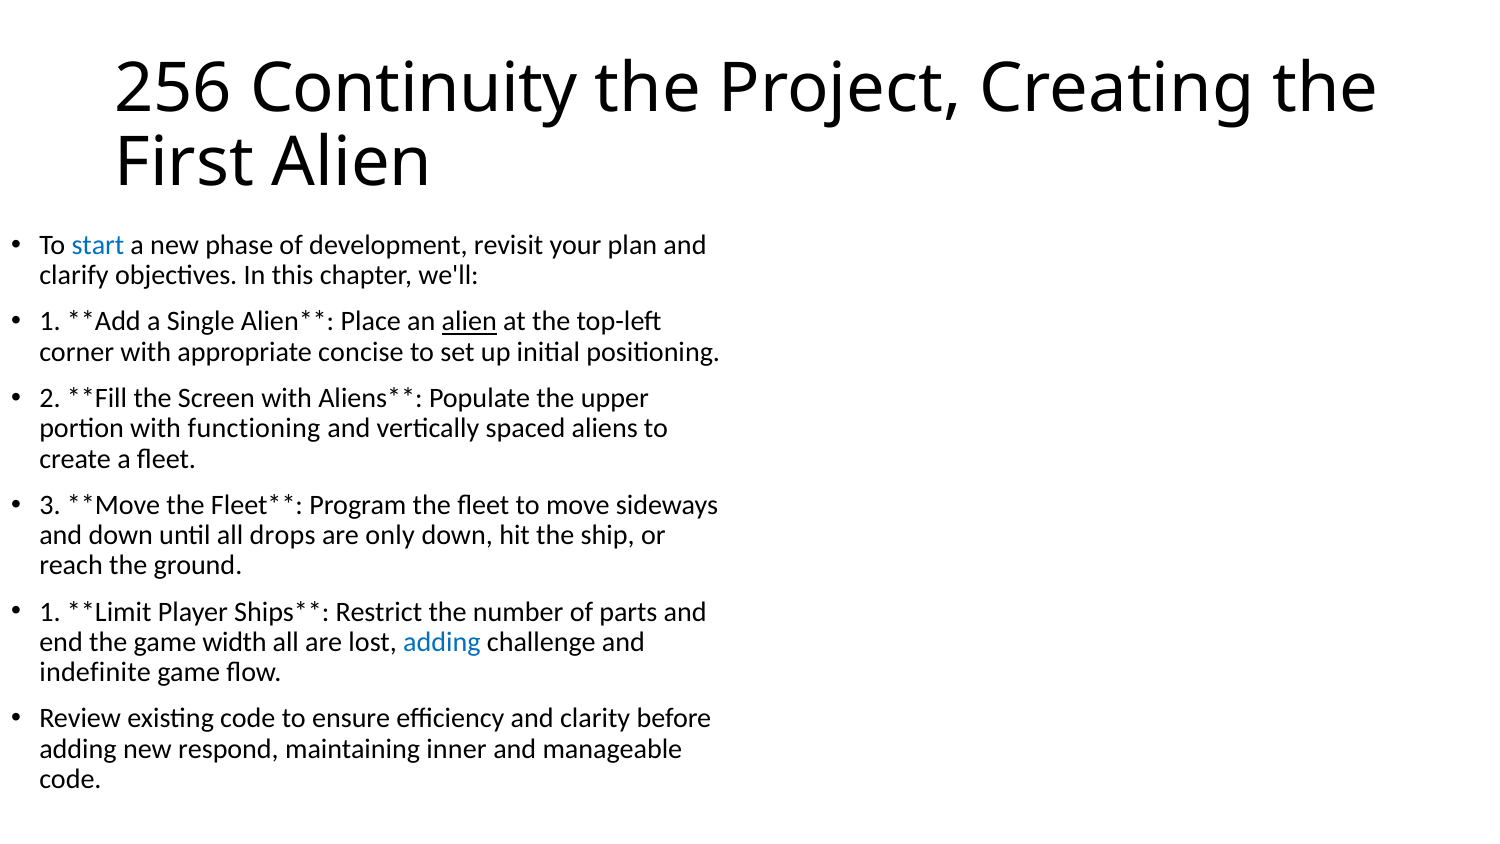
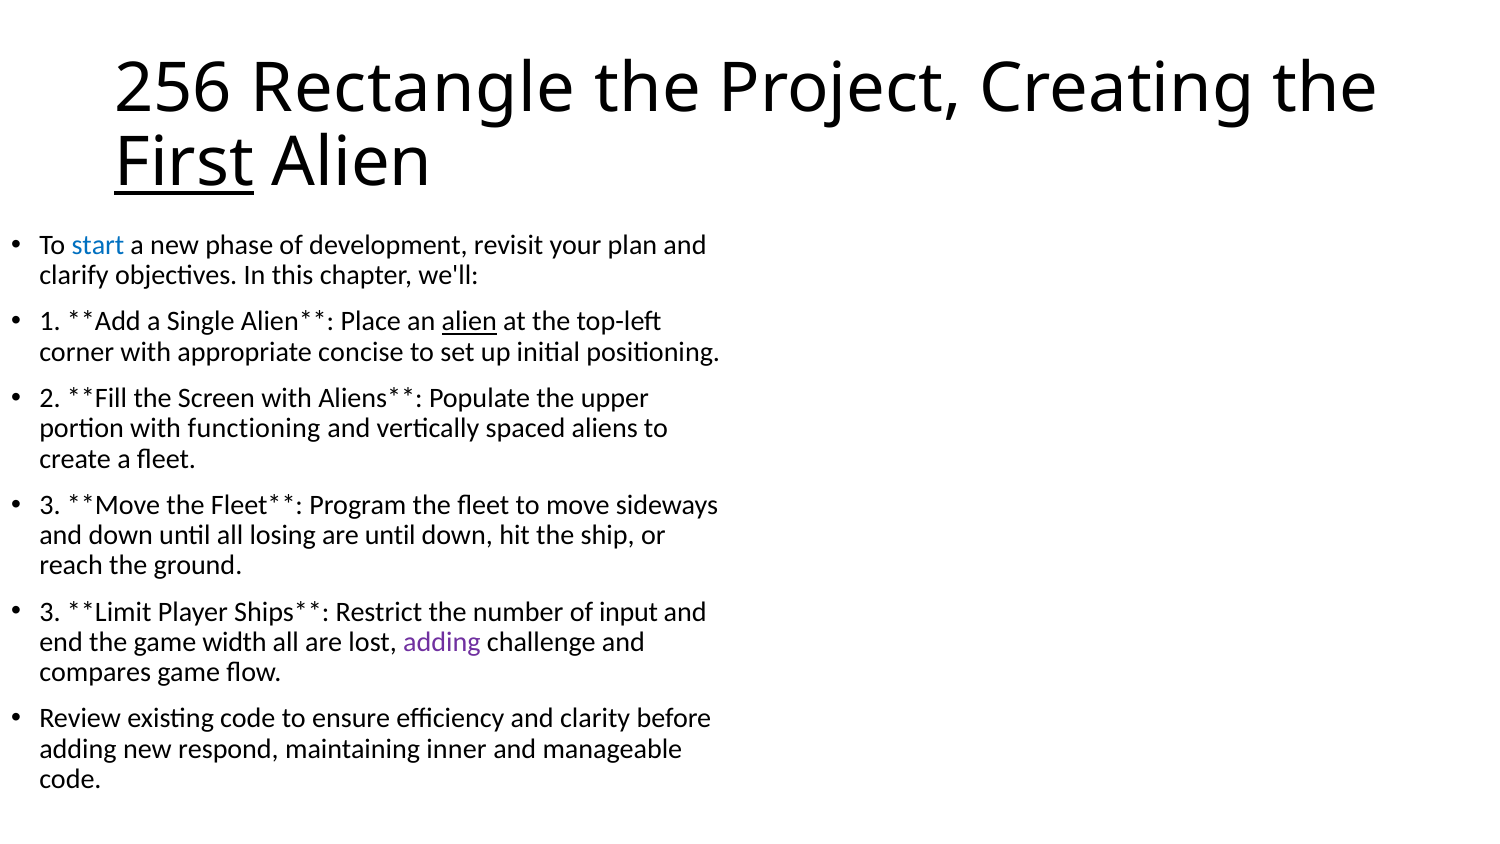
Continuity: Continuity -> Rectangle
First underline: none -> present
drops: drops -> losing
are only: only -> until
1 at (50, 612): 1 -> 3
parts: parts -> input
adding at (442, 642) colour: blue -> purple
indefinite: indefinite -> compares
